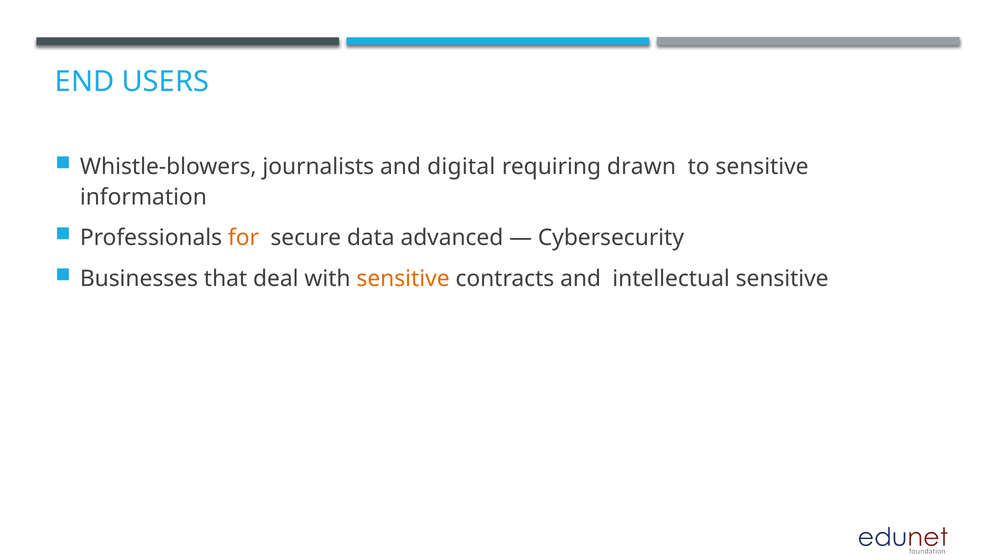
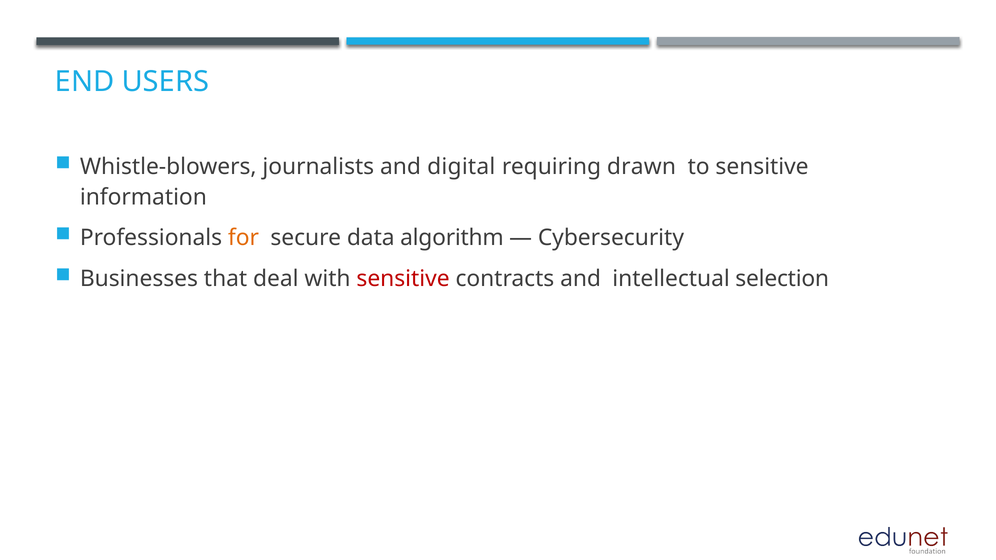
advanced: advanced -> algorithm
sensitive at (403, 279) colour: orange -> red
intellectual sensitive: sensitive -> selection
